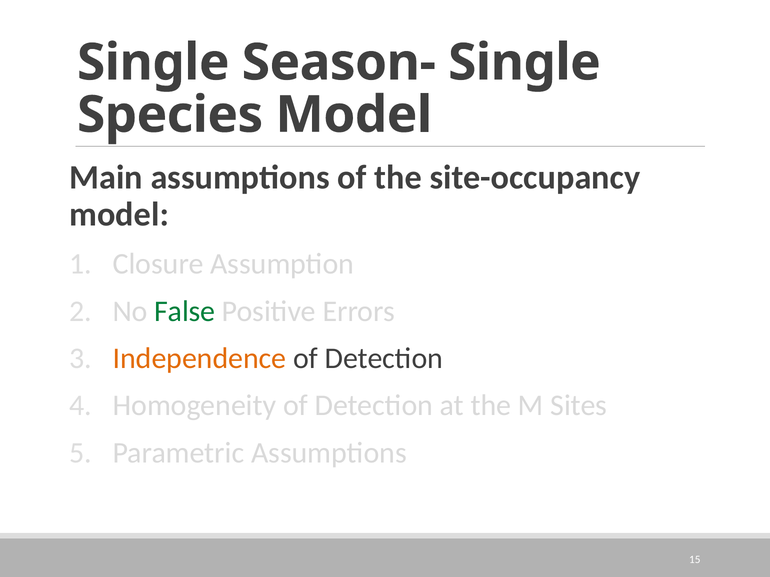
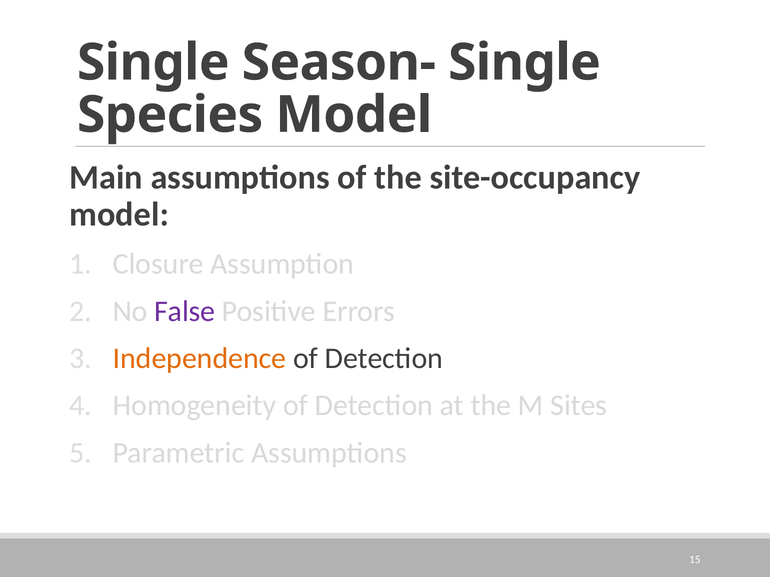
False colour: green -> purple
